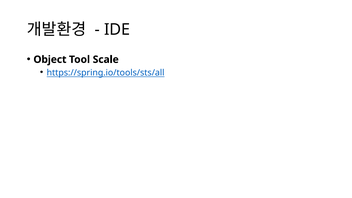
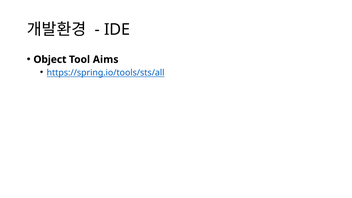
Scale: Scale -> Aims
